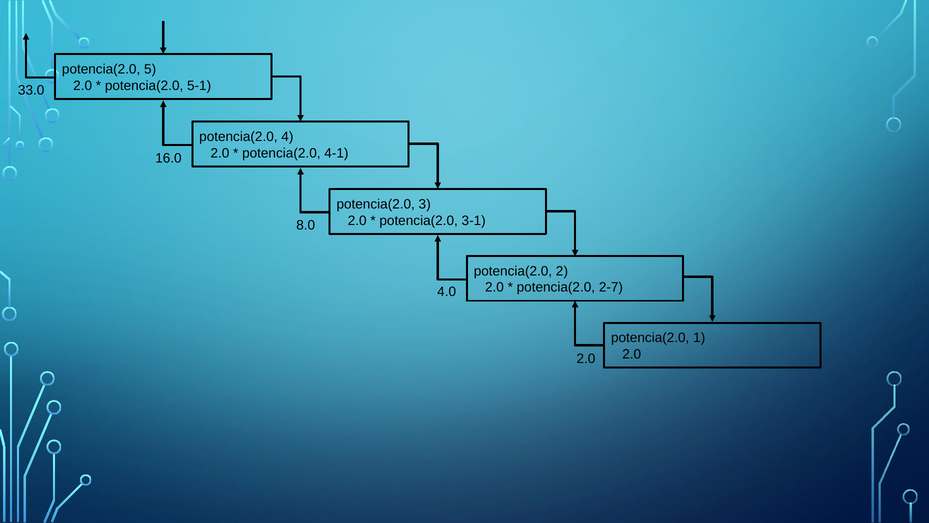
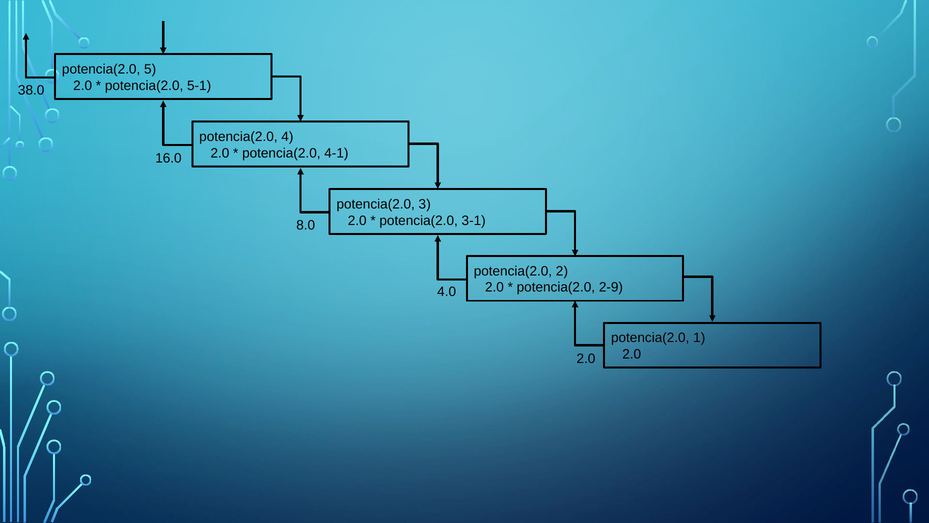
33.0: 33.0 -> 38.0
2-7: 2-7 -> 2-9
